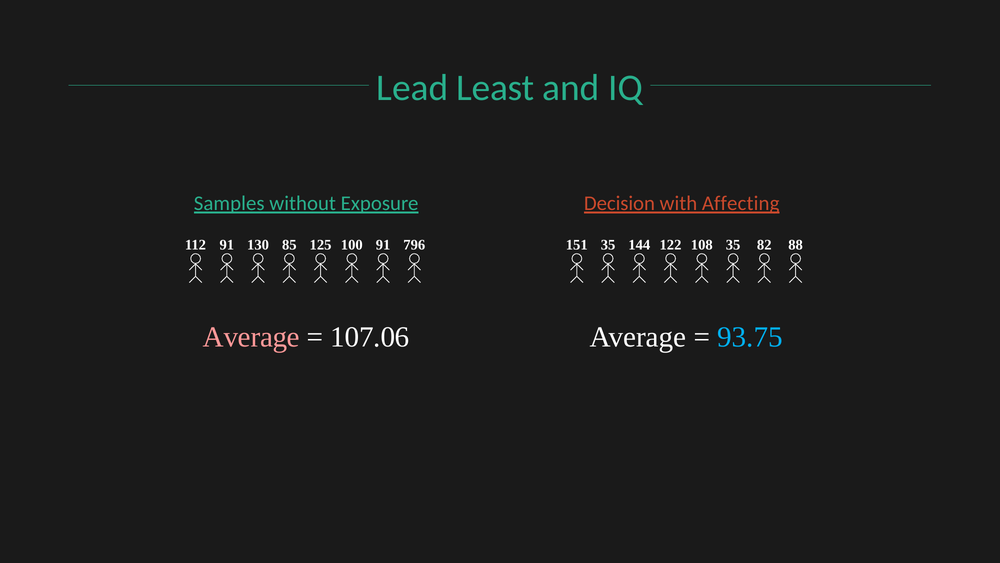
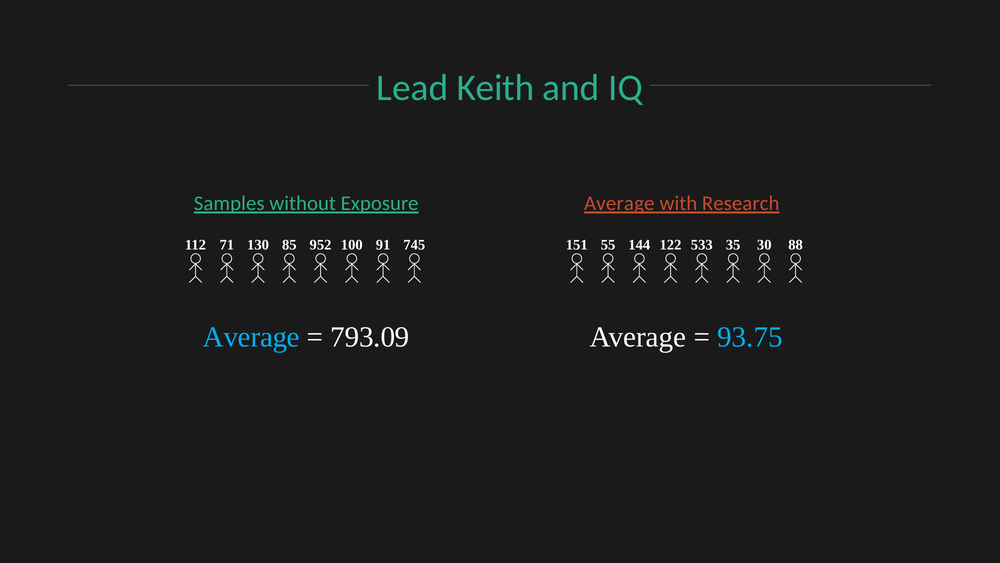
Least: Least -> Keith
Exposure Decision: Decision -> Average
Affecting: Affecting -> Research
112 91: 91 -> 71
125: 125 -> 952
796: 796 -> 745
151 35: 35 -> 55
108: 108 -> 533
82: 82 -> 30
Average at (251, 337) colour: pink -> light blue
107.06: 107.06 -> 793.09
